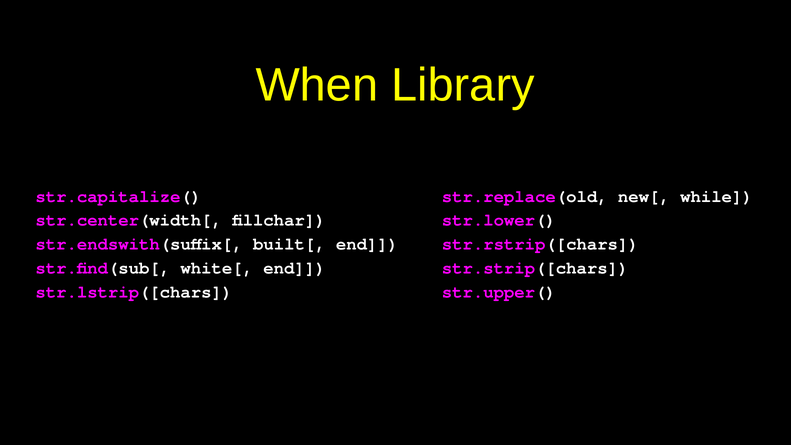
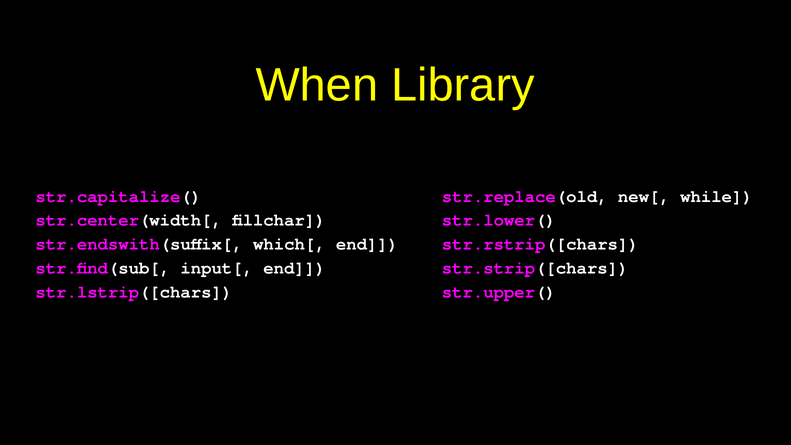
built[: built[ -> which[
white[: white[ -> input[
